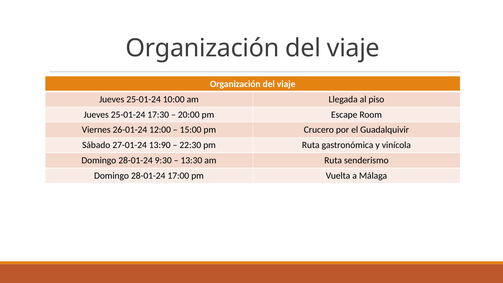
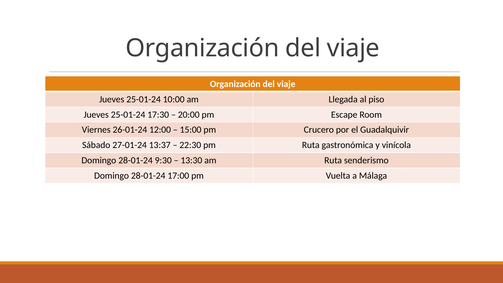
13:90: 13:90 -> 13:37
